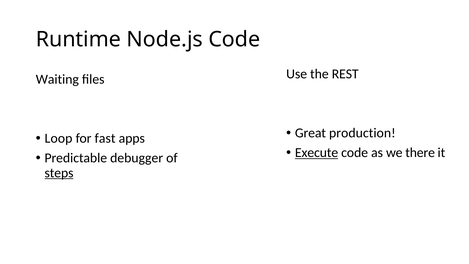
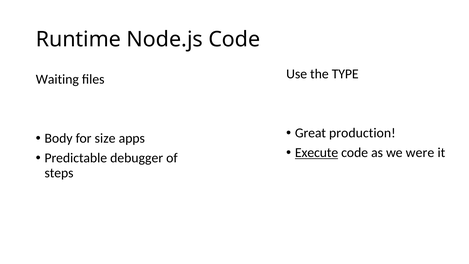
REST: REST -> TYPE
Loop: Loop -> Body
fast: fast -> size
there: there -> were
steps underline: present -> none
